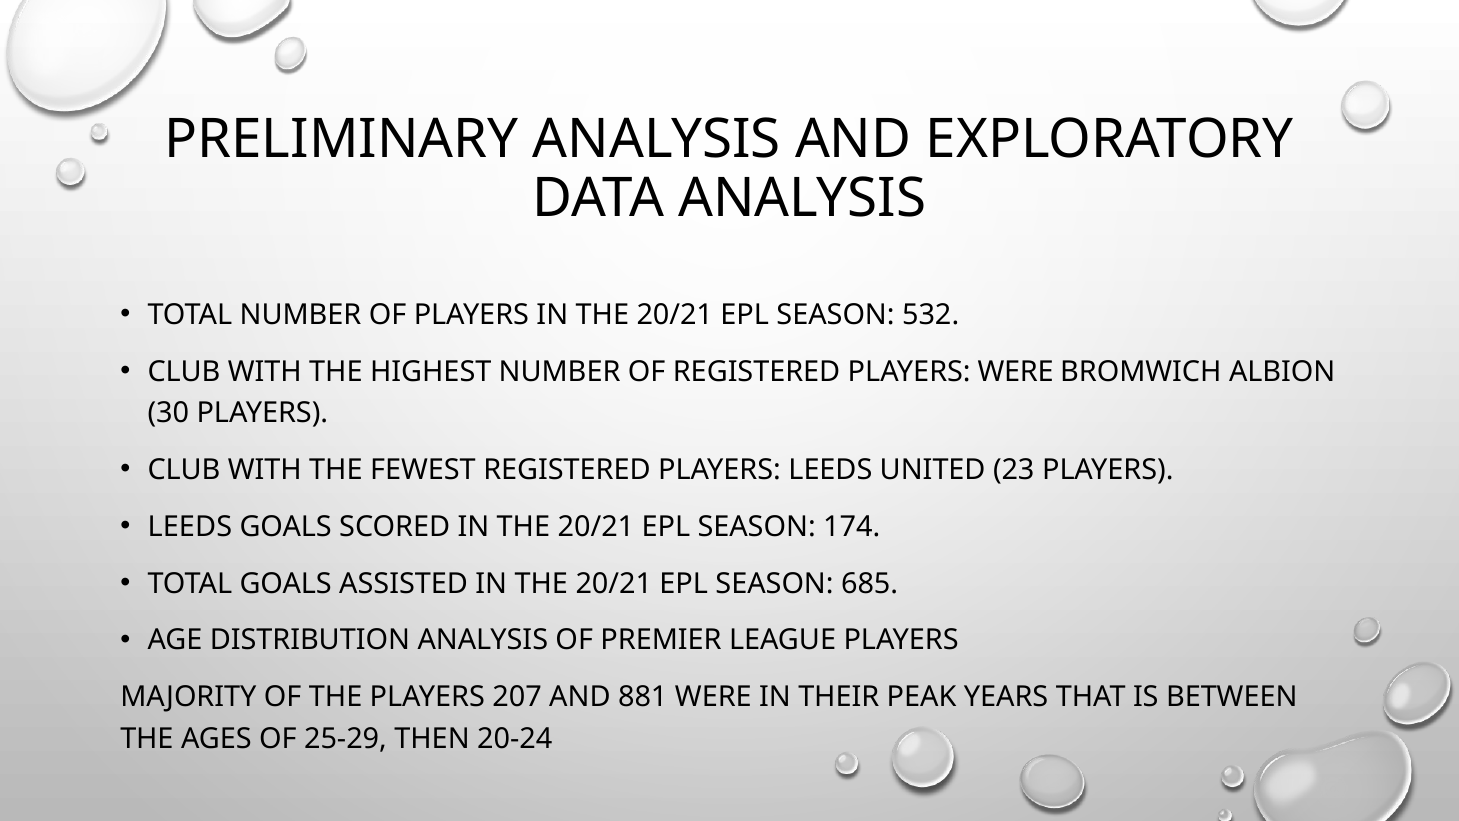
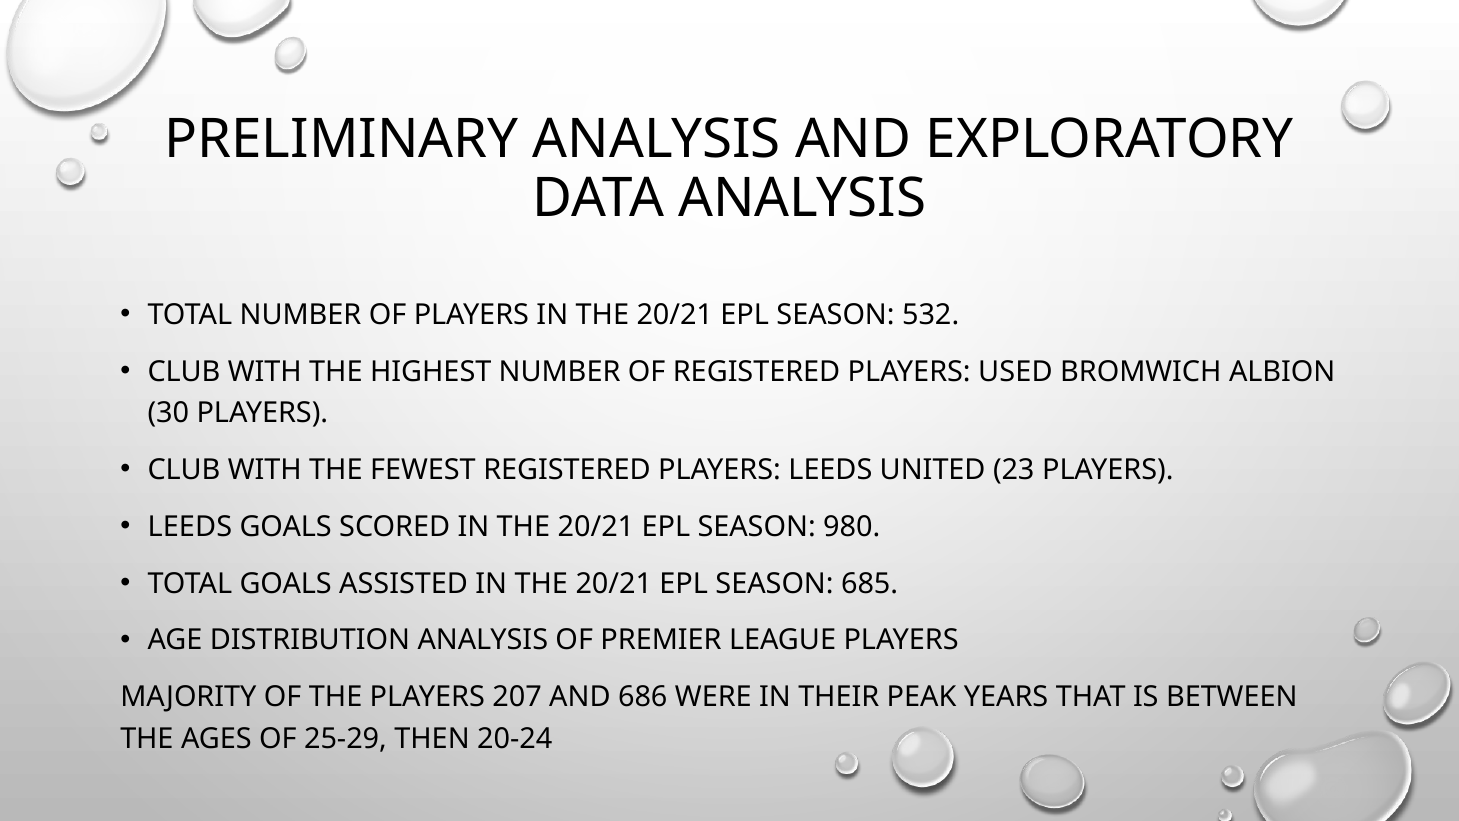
PLAYERS WERE: WERE -> USED
174: 174 -> 980
881: 881 -> 686
